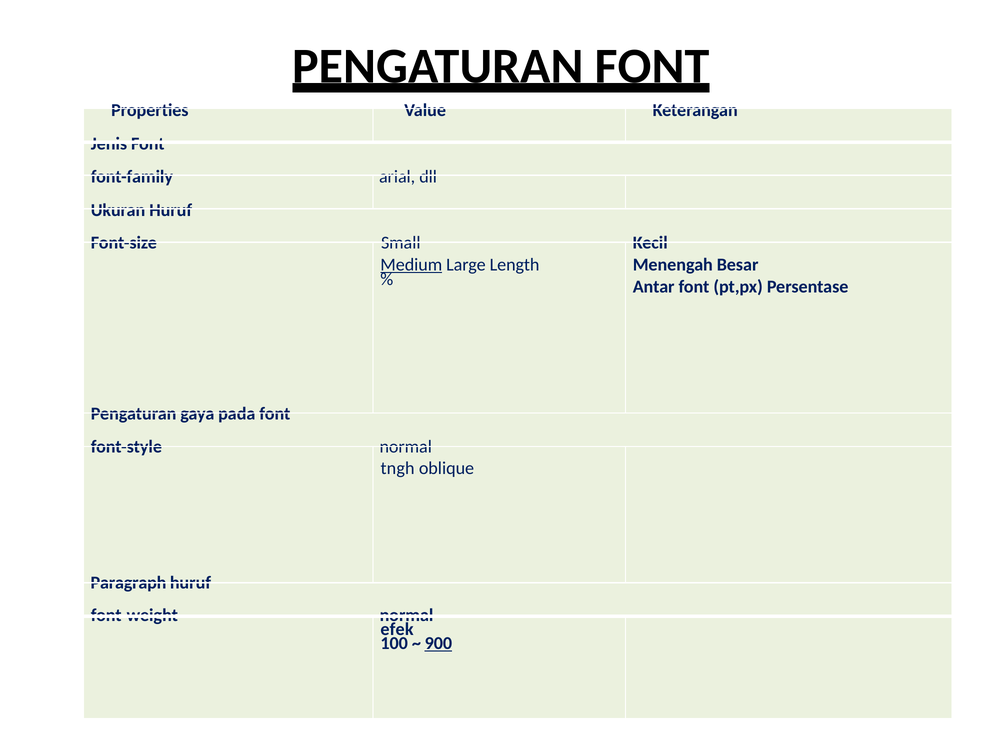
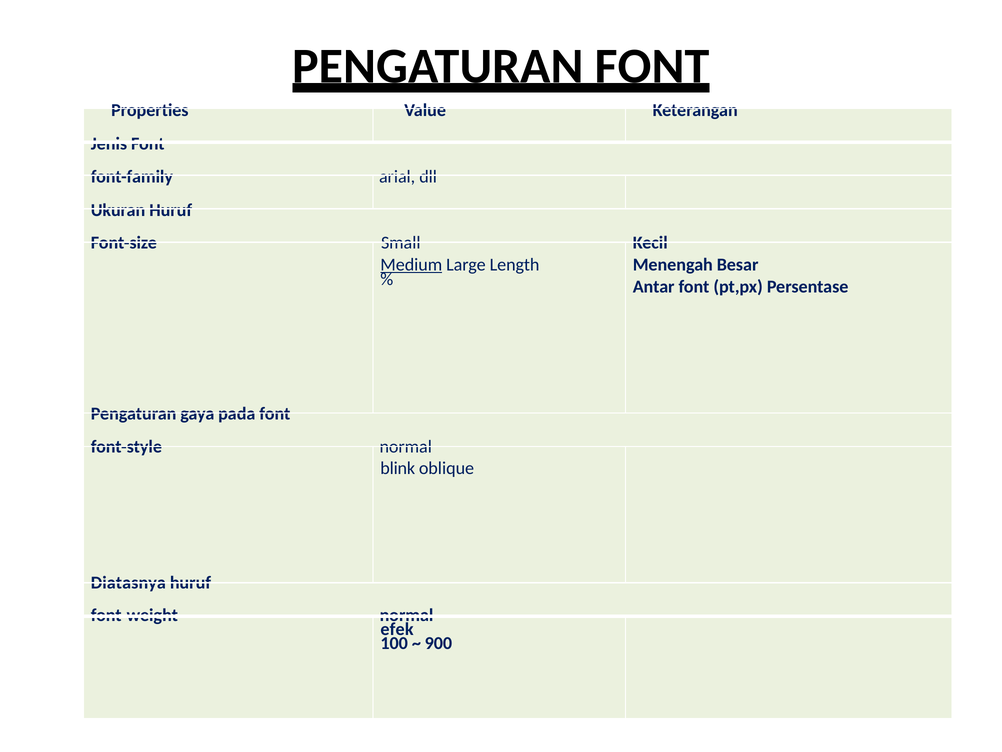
tngh: tngh -> blink
Paragraph: Paragraph -> Diatasnya
900 underline: present -> none
